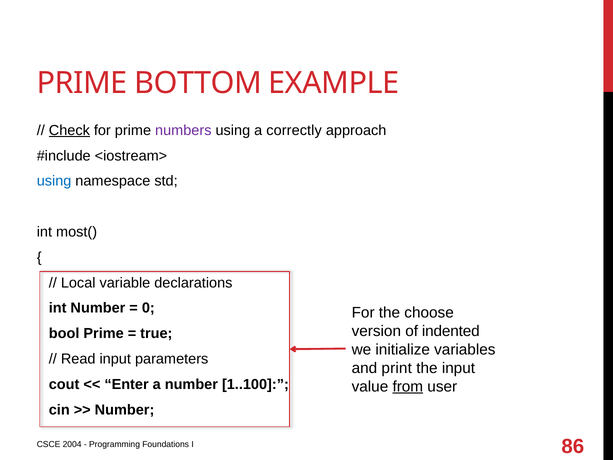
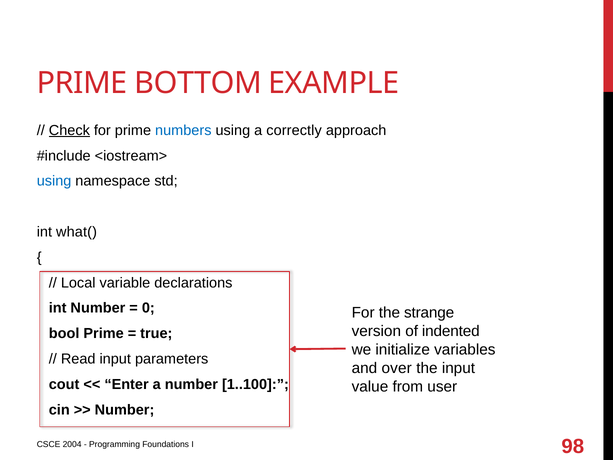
numbers colour: purple -> blue
most(: most( -> what(
choose: choose -> strange
print: print -> over
from underline: present -> none
86: 86 -> 98
